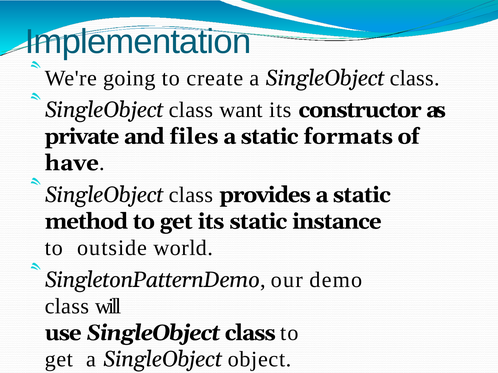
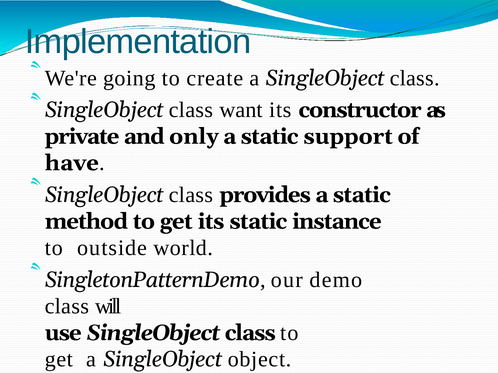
files: files -> only
formats: formats -> support
